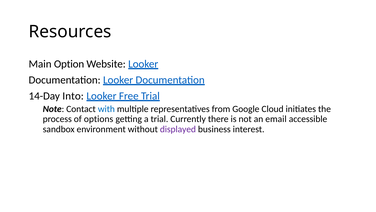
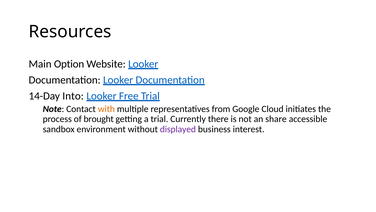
with colour: blue -> orange
options: options -> brought
email: email -> share
